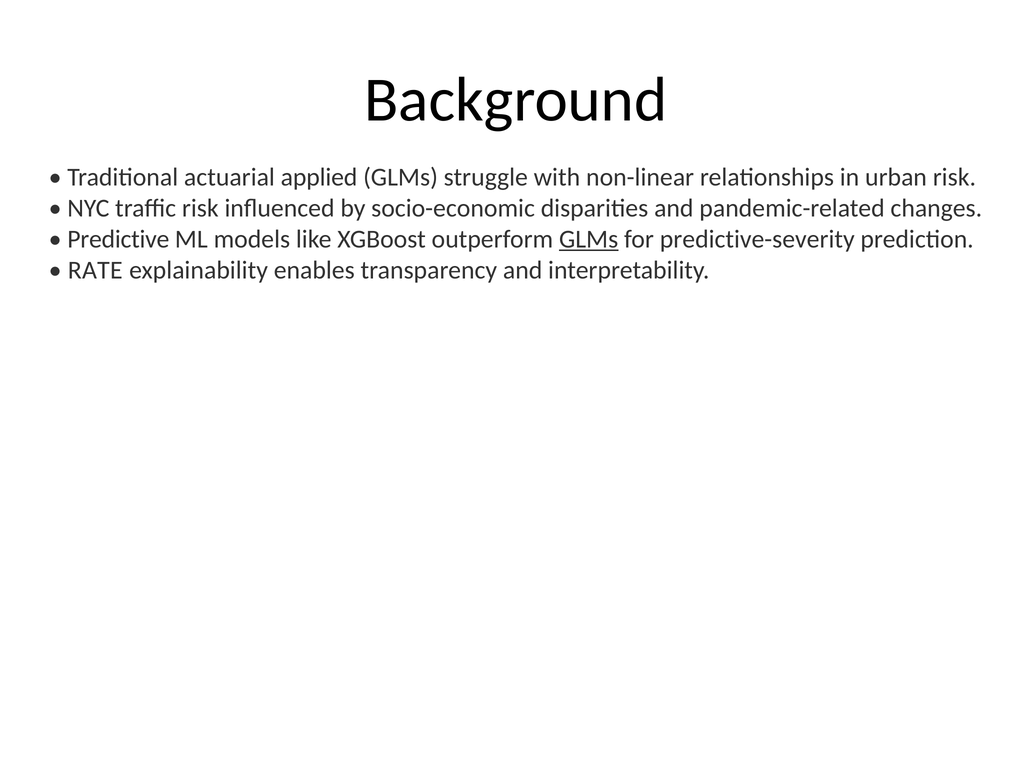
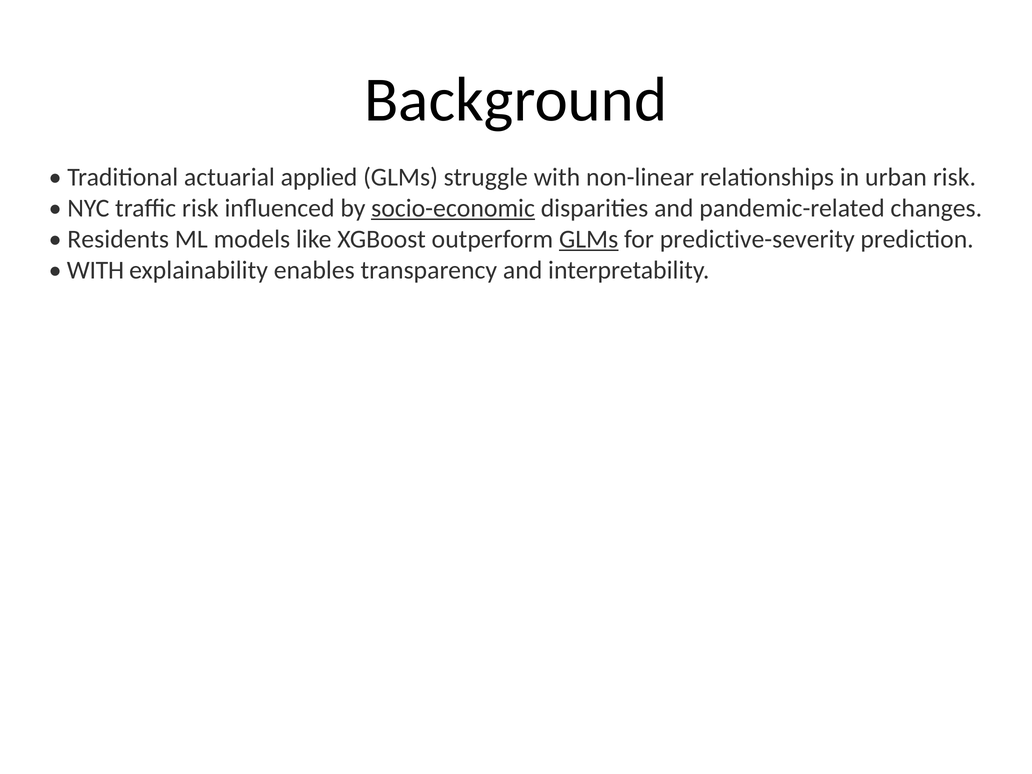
socio-economic underline: none -> present
Predictive: Predictive -> Residents
RATE at (95, 270): RATE -> WITH
